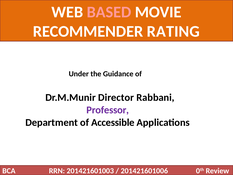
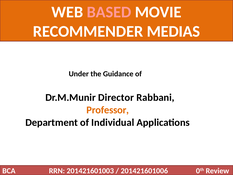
RATING: RATING -> MEDIAS
Professor colour: purple -> orange
Accessible: Accessible -> Individual
